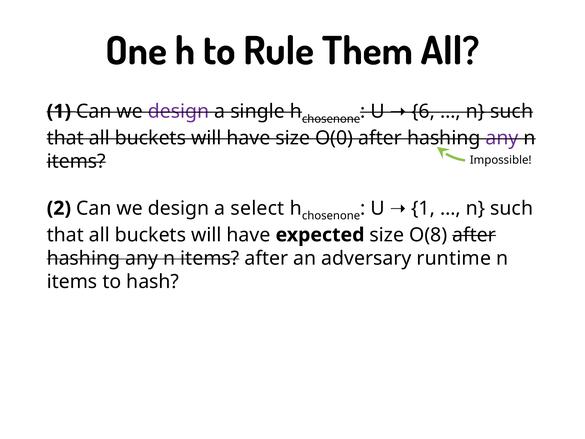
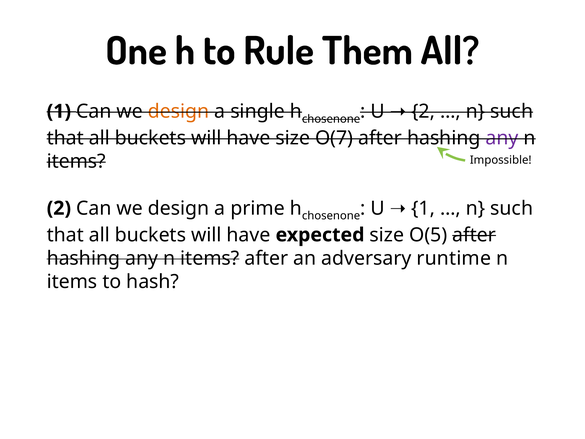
design at (179, 111) colour: purple -> orange
U 6: 6 -> 2
O(0: O(0 -> O(7
select: select -> prime
O(8: O(8 -> O(5
